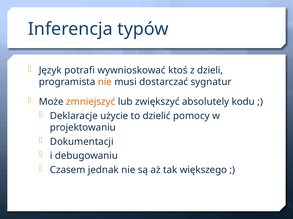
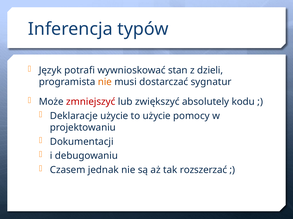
ktoś: ktoś -> stan
zmniejszyć colour: orange -> red
to dzielić: dzielić -> użycie
większego: większego -> rozszerzać
